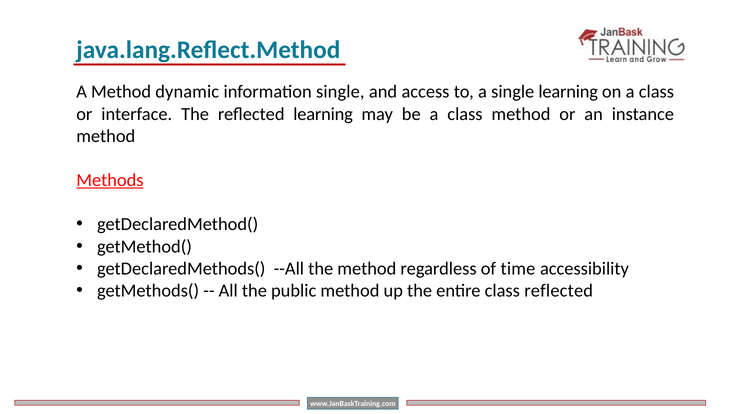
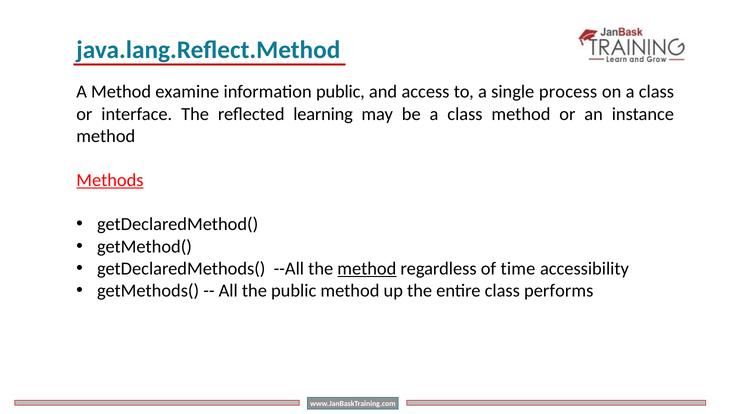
dynamic: dynamic -> examine
information single: single -> public
single learning: learning -> process
method at (367, 269) underline: none -> present
class reflected: reflected -> performs
